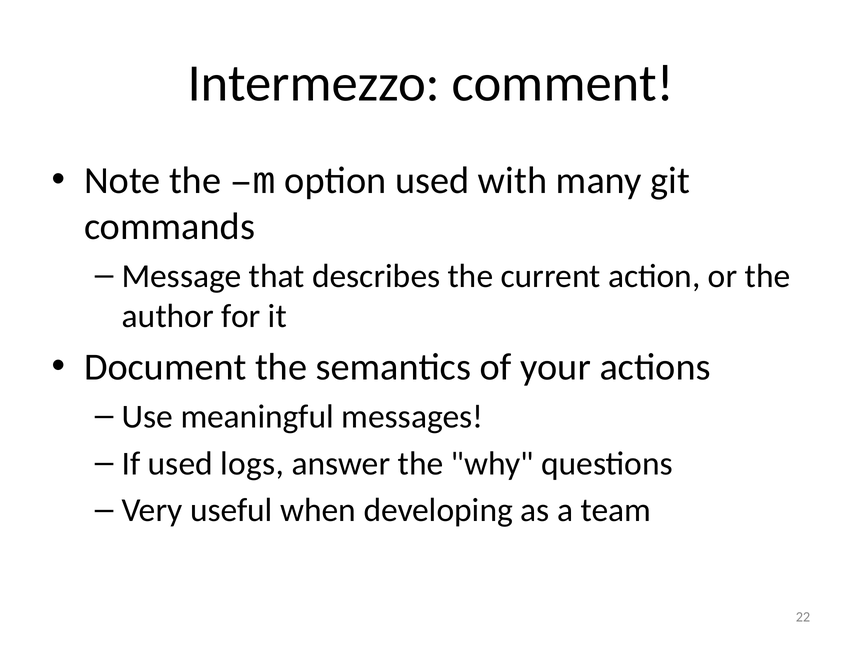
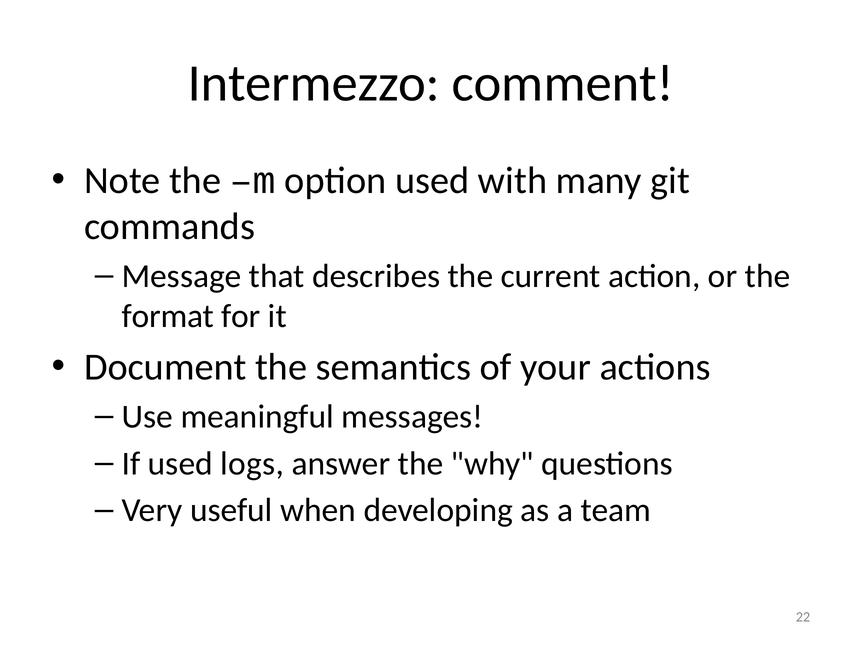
author: author -> format
